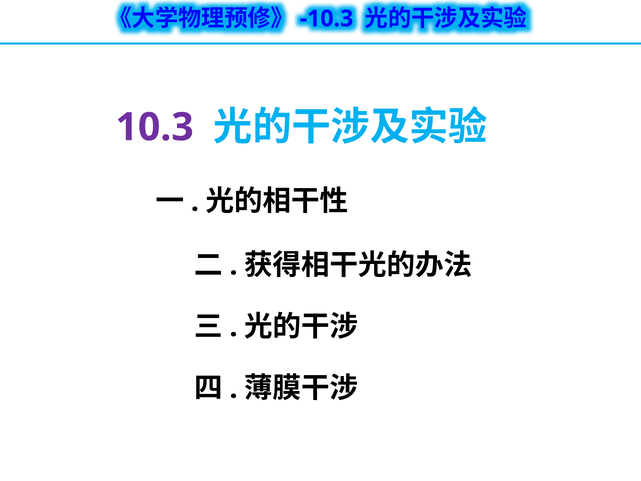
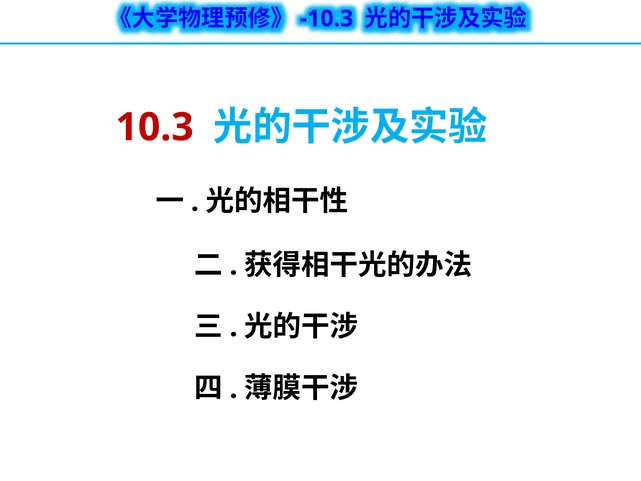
10.3 colour: purple -> red
